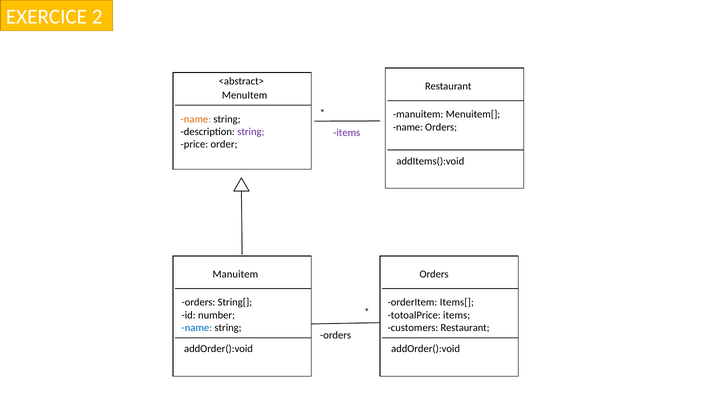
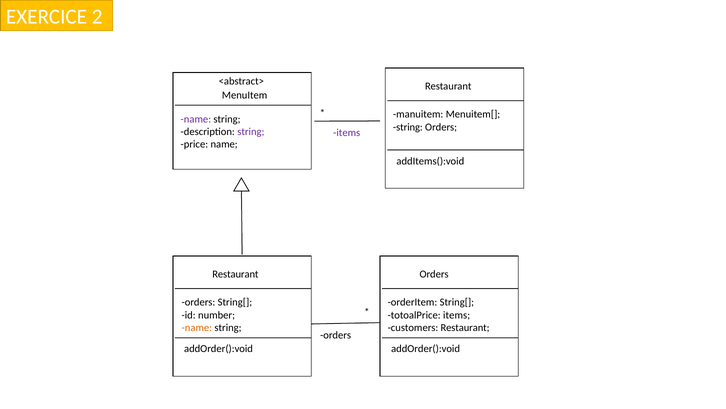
name at (196, 119) colour: orange -> purple
name at (408, 127): name -> string
price order: order -> name
Manuitem at (235, 274): Manuitem -> Restaurant
orderItem Items[: Items[ -> String[
name at (197, 327) colour: blue -> orange
